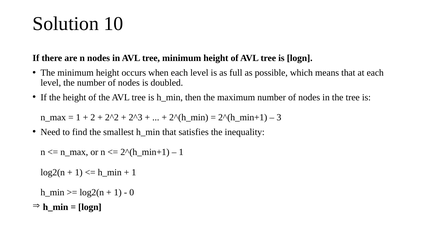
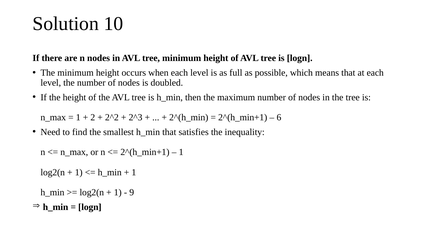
3: 3 -> 6
0: 0 -> 9
